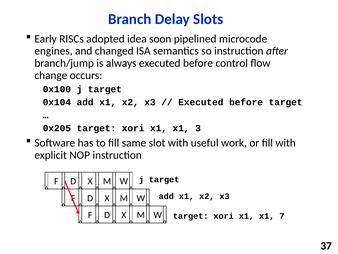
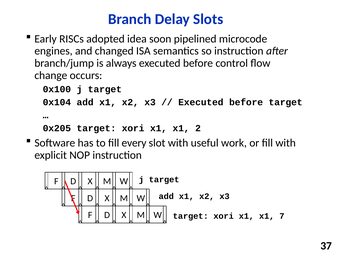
3: 3 -> 2
same: same -> every
